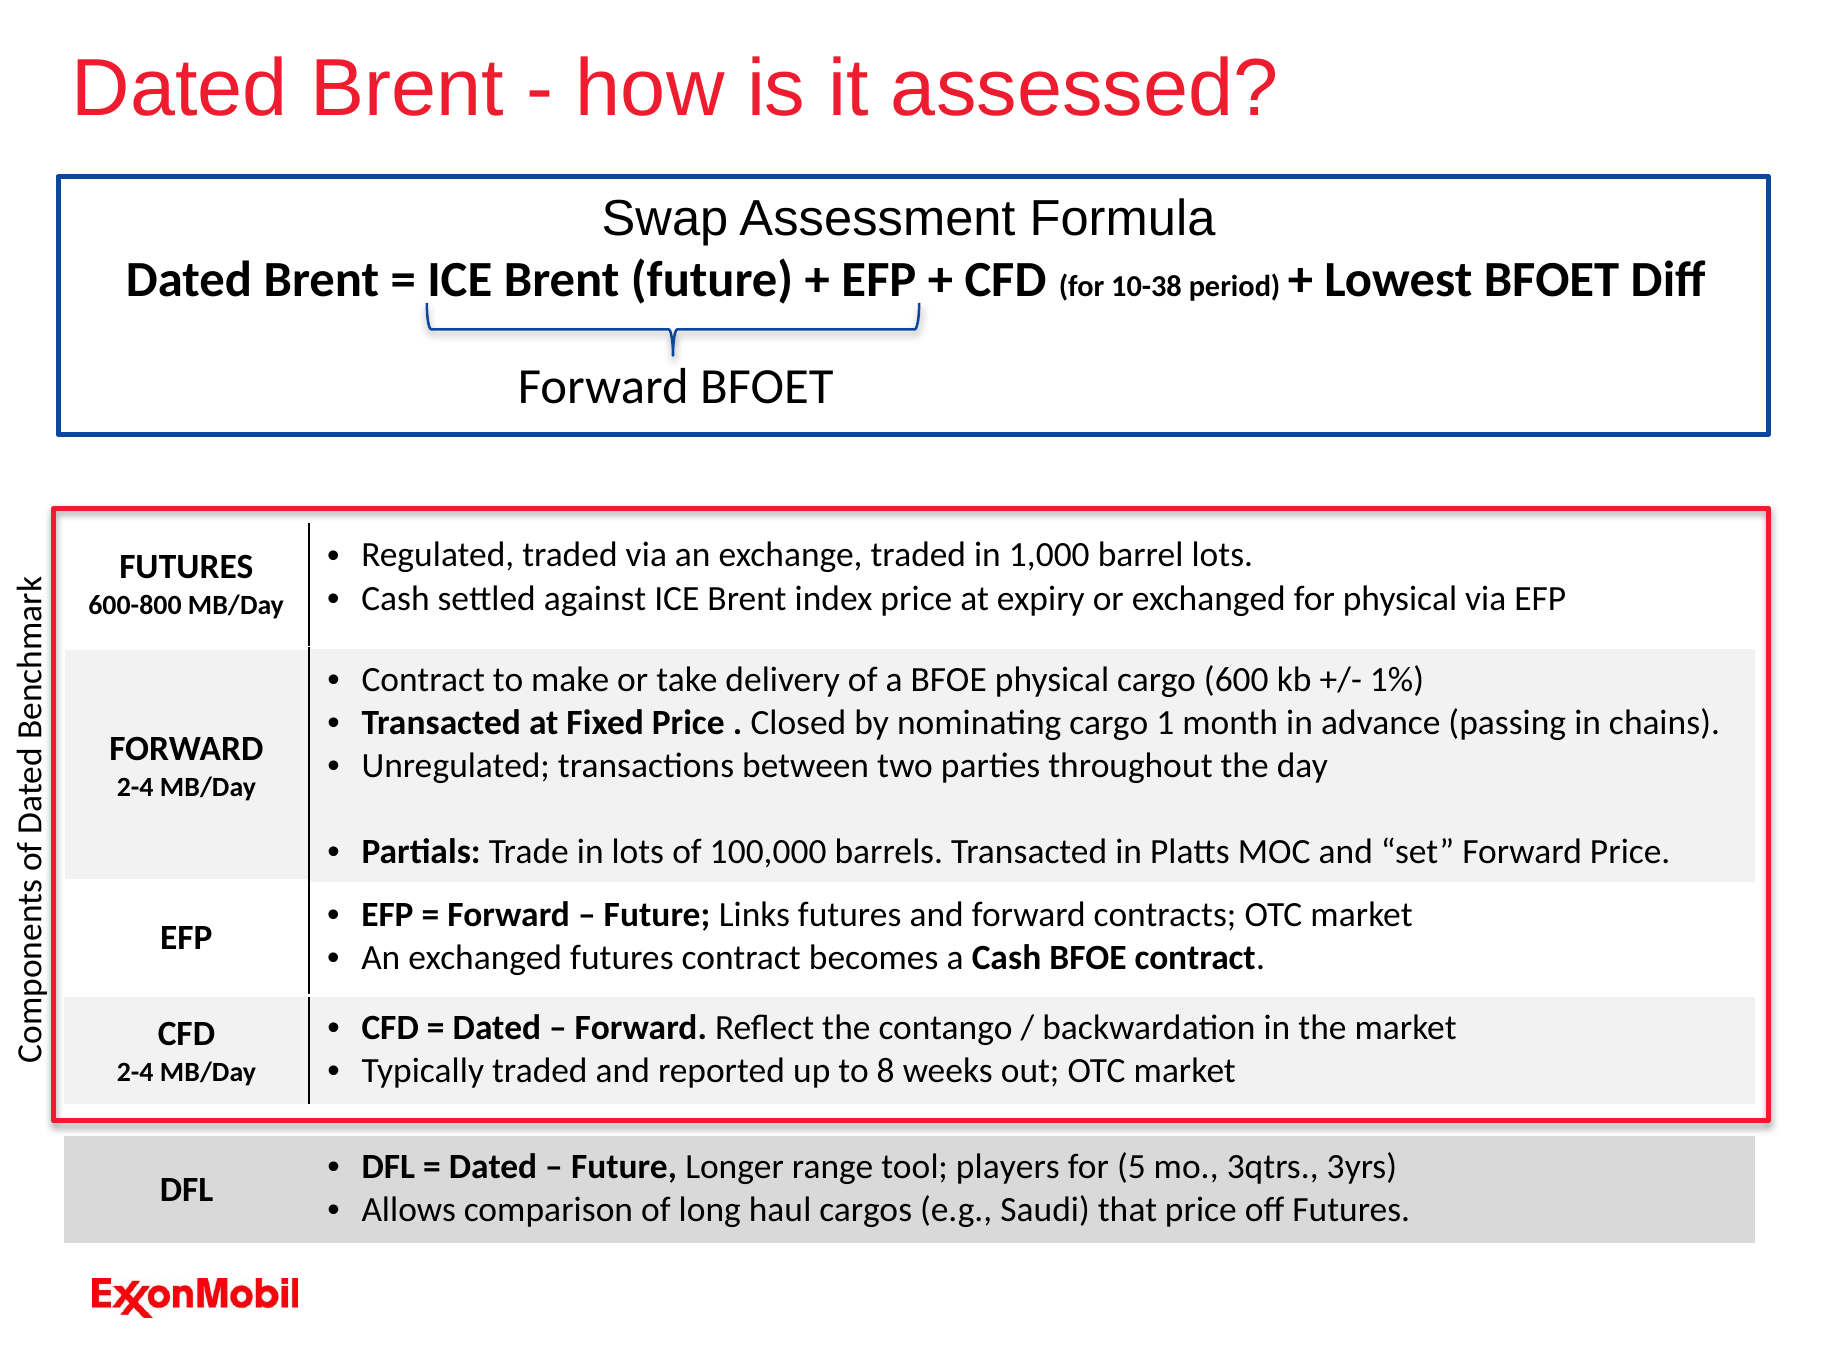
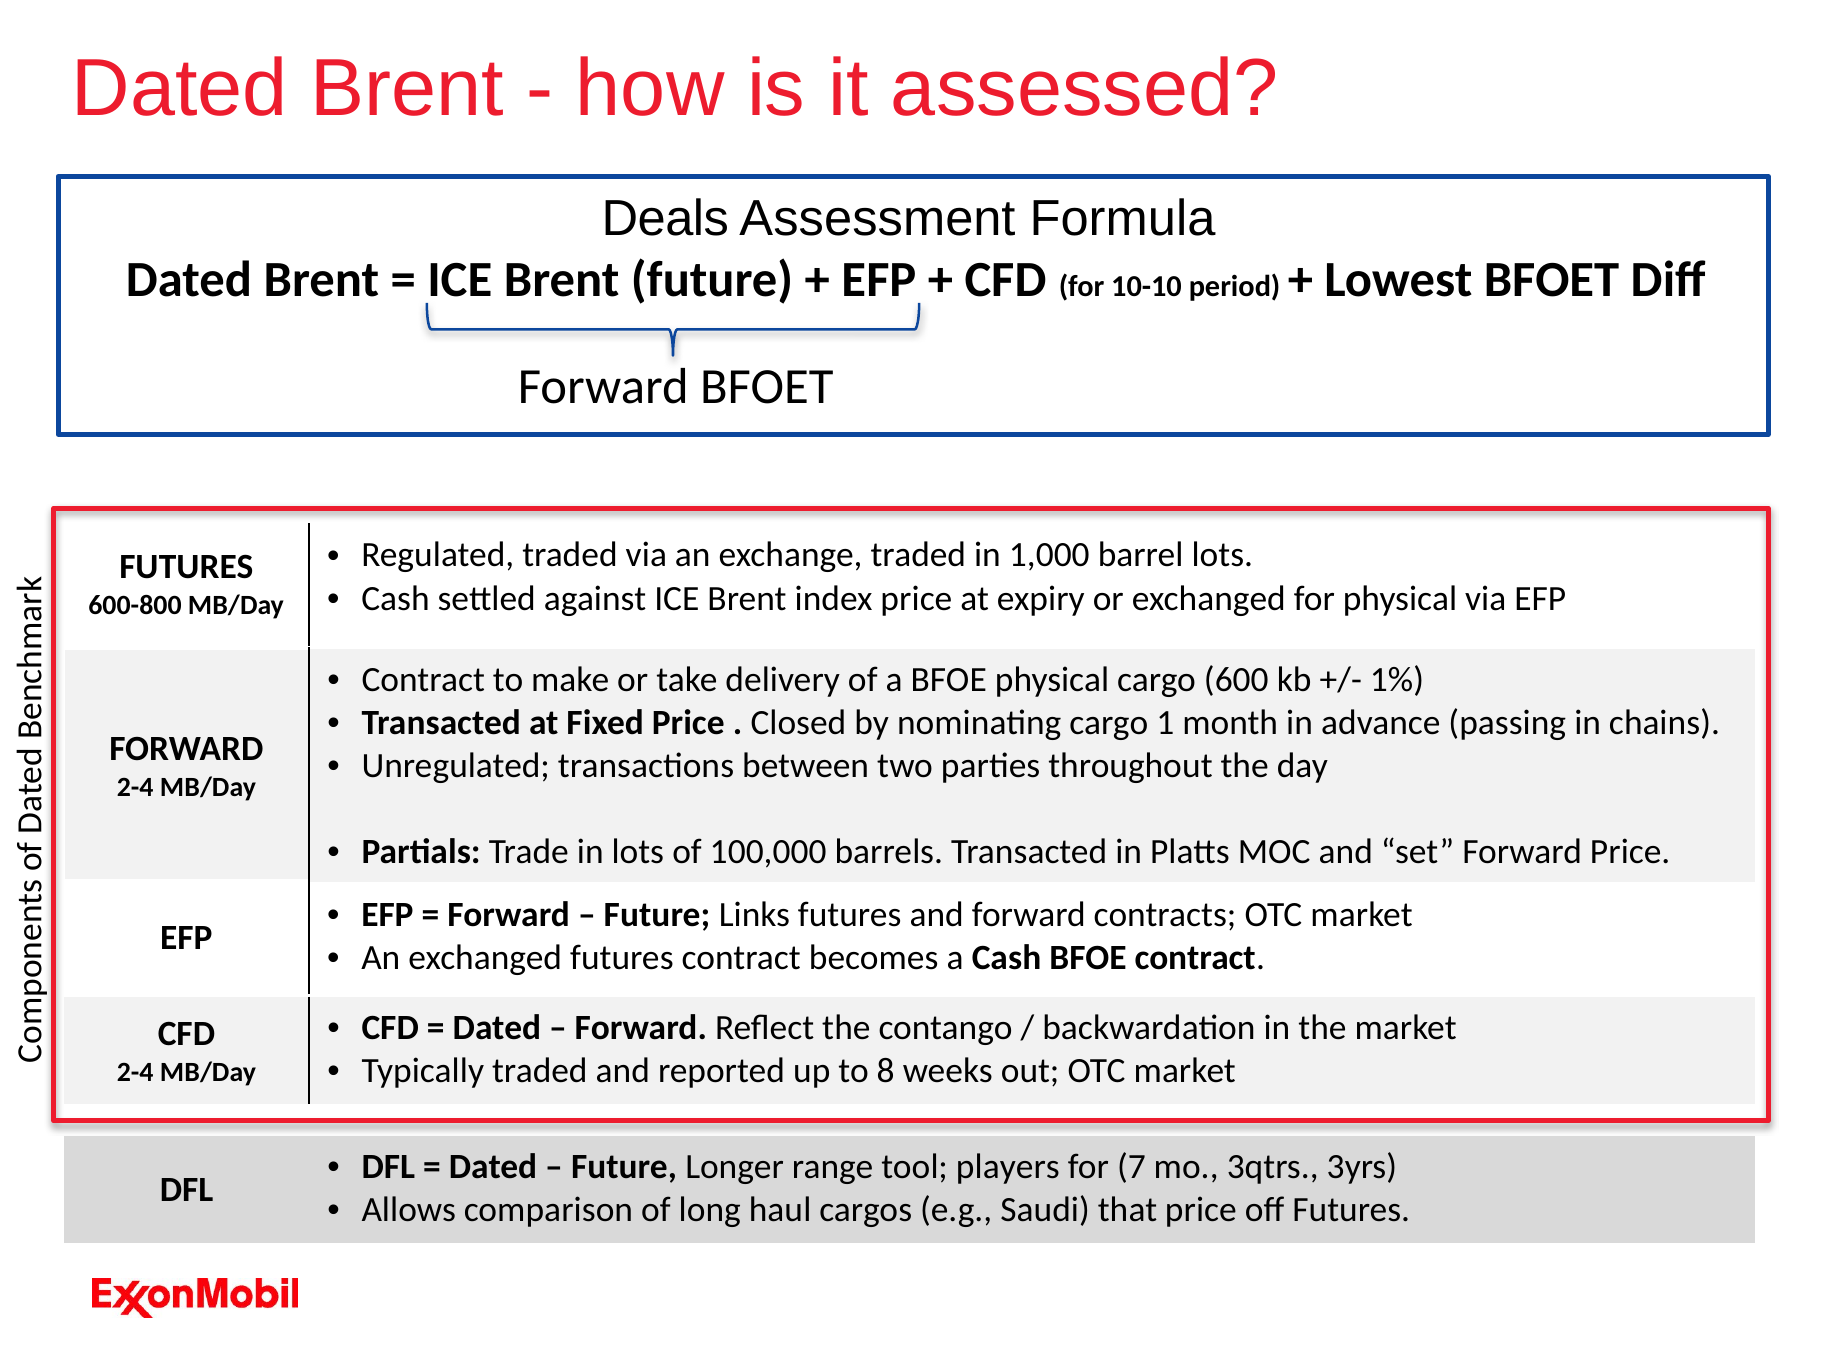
Swap: Swap -> Deals
10-38: 10-38 -> 10-10
5: 5 -> 7
